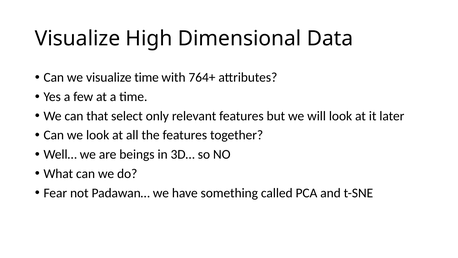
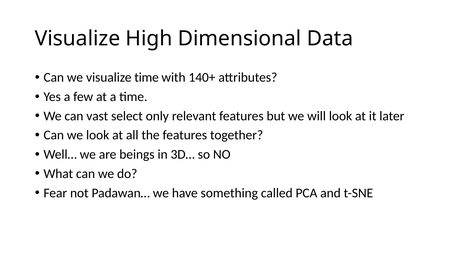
764+: 764+ -> 140+
that: that -> vast
